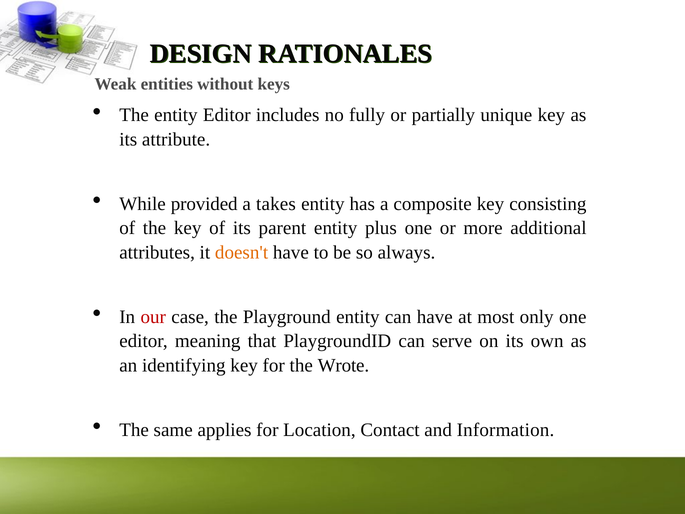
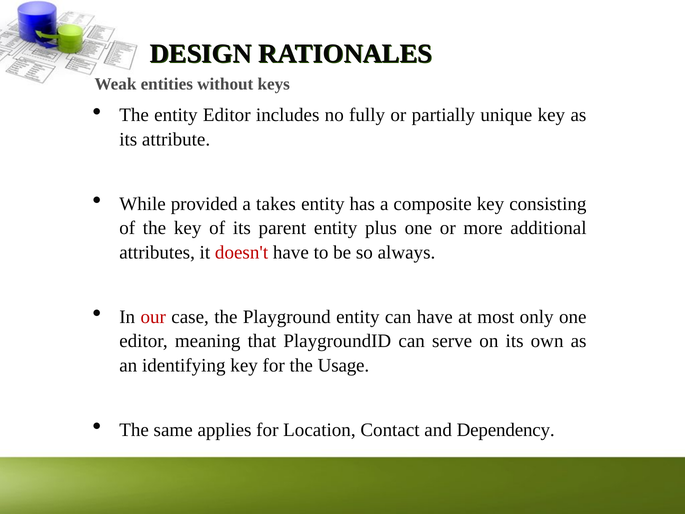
doesn't colour: orange -> red
Wrote: Wrote -> Usage
Information: Information -> Dependency
